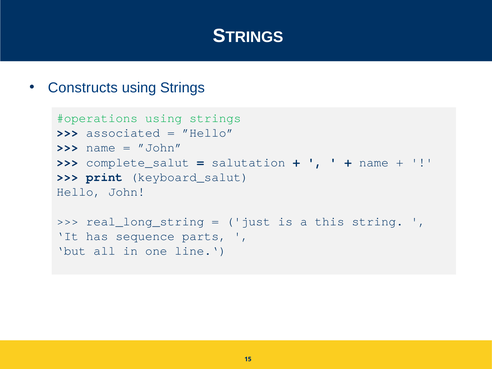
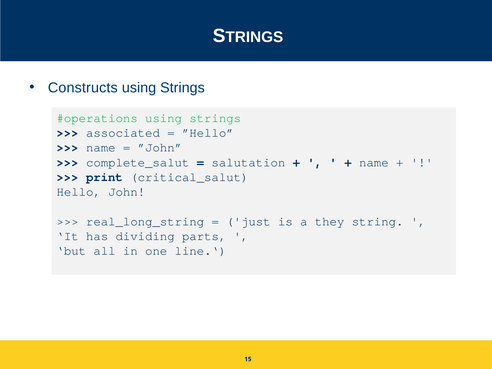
keyboard_salut: keyboard_salut -> critical_salut
this: this -> they
sequence: sequence -> dividing
